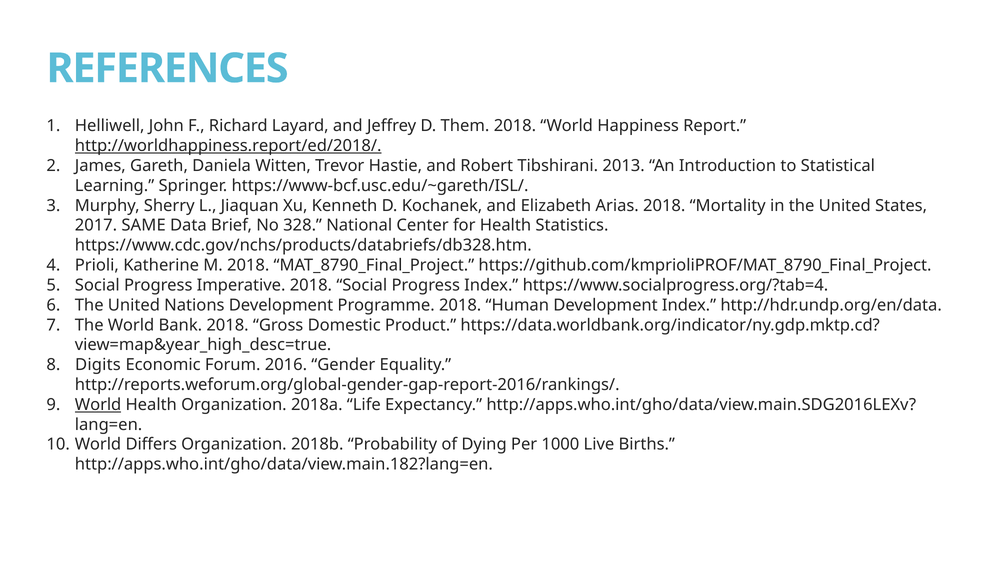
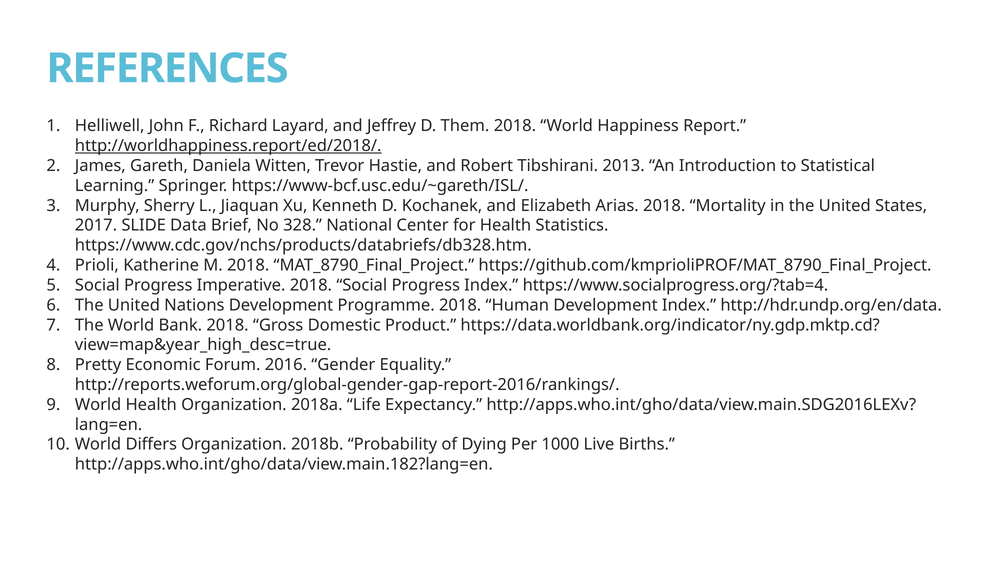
SAME: SAME -> SLIDE
Digits: Digits -> Pretty
World at (98, 405) underline: present -> none
